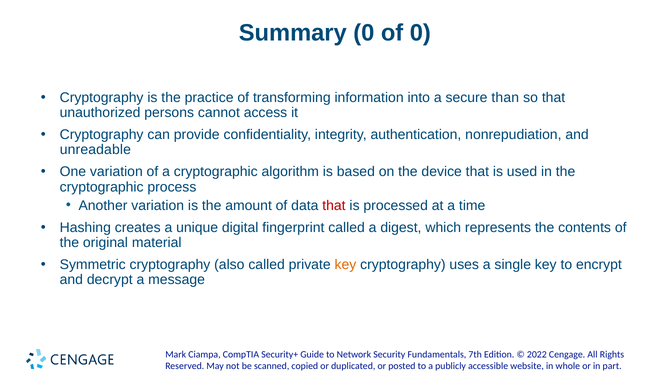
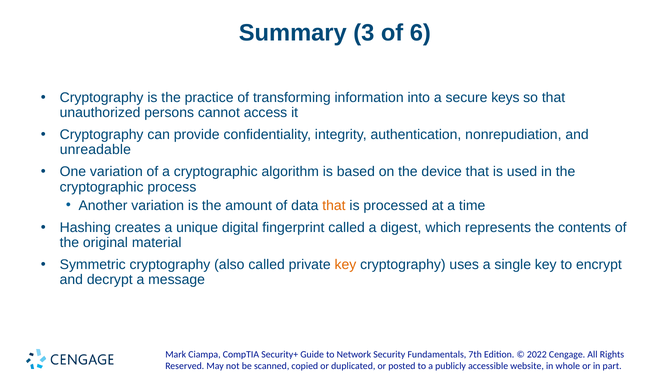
Summary 0: 0 -> 3
of 0: 0 -> 6
than: than -> keys
that at (334, 205) colour: red -> orange
